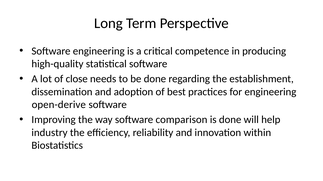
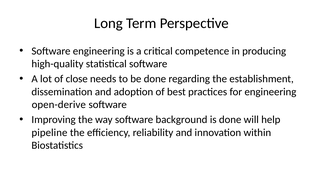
comparison: comparison -> background
industry: industry -> pipeline
